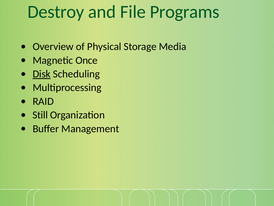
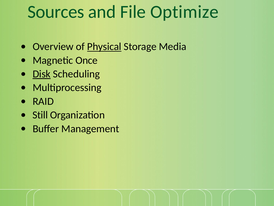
Destroy: Destroy -> Sources
Programs: Programs -> Optimize
Physical underline: none -> present
